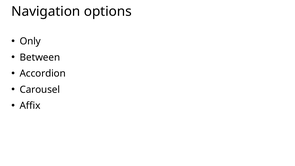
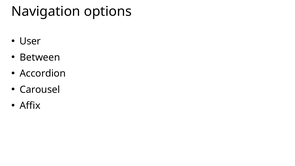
Only: Only -> User
